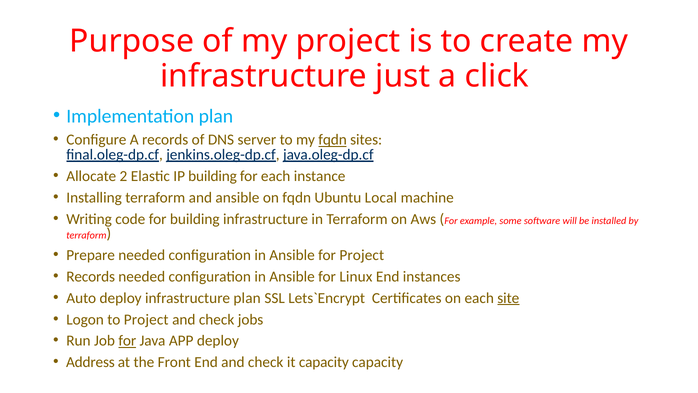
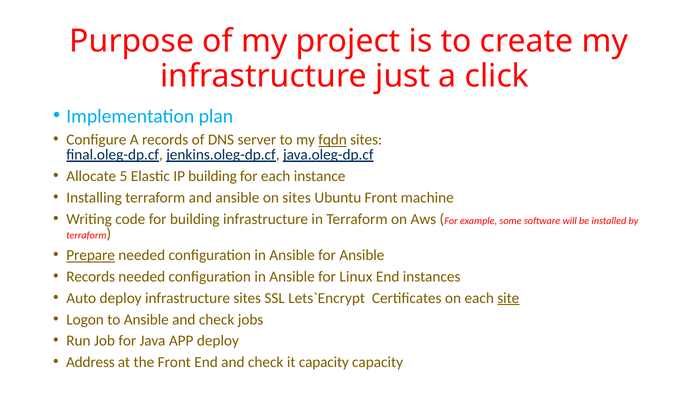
2: 2 -> 5
on fqdn: fqdn -> sites
Ubuntu Local: Local -> Front
Prepare underline: none -> present
for Project: Project -> Ansible
infrastructure plan: plan -> sites
to Project: Project -> Ansible
for at (127, 341) underline: present -> none
